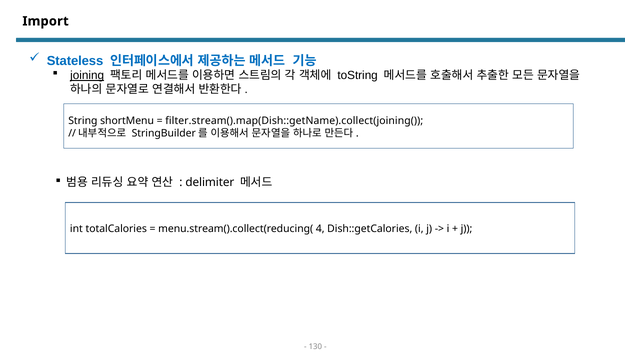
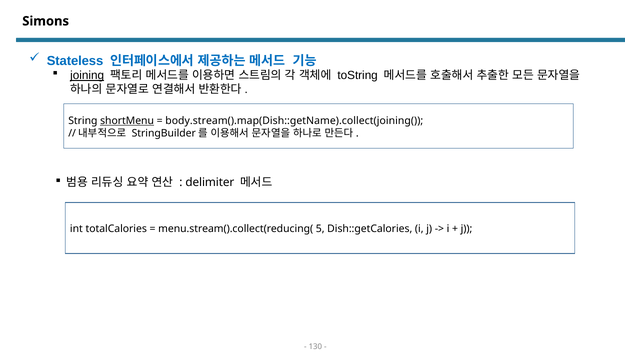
Import: Import -> Simons
shortMenu underline: none -> present
filter.stream().map(Dish::getName).collect(joining(: filter.stream().map(Dish::getName).collect(joining( -> body.stream().map(Dish::getName).collect(joining(
4: 4 -> 5
